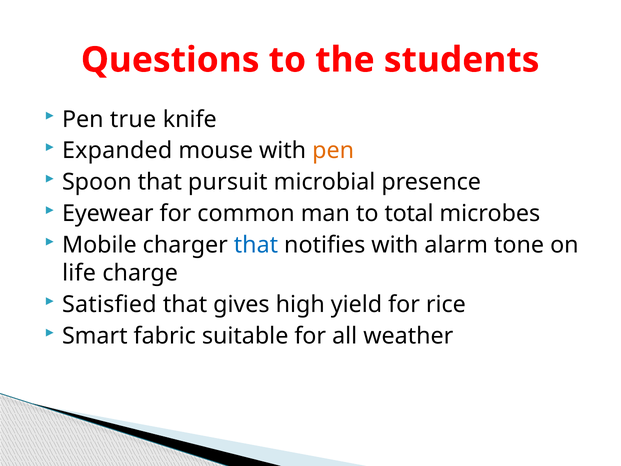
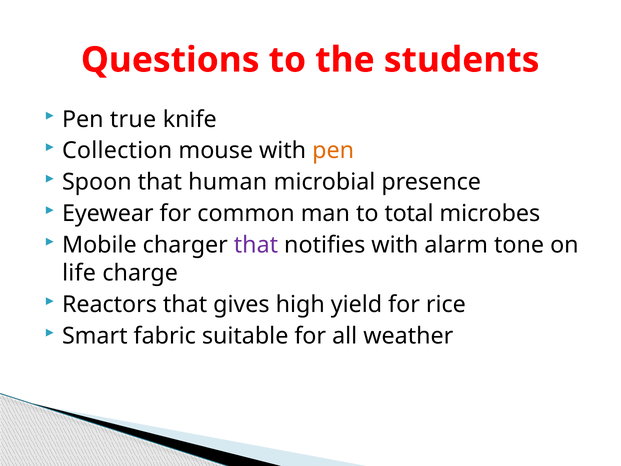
Expanded: Expanded -> Collection
pursuit: pursuit -> human
that at (256, 245) colour: blue -> purple
Satisfied: Satisfied -> Reactors
